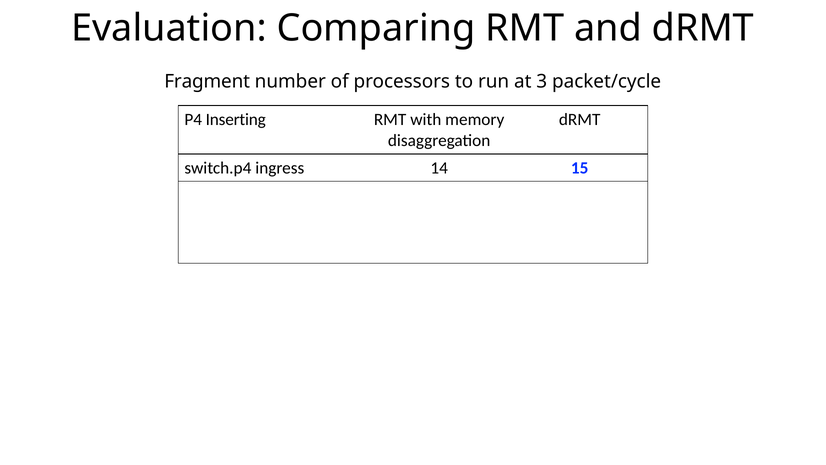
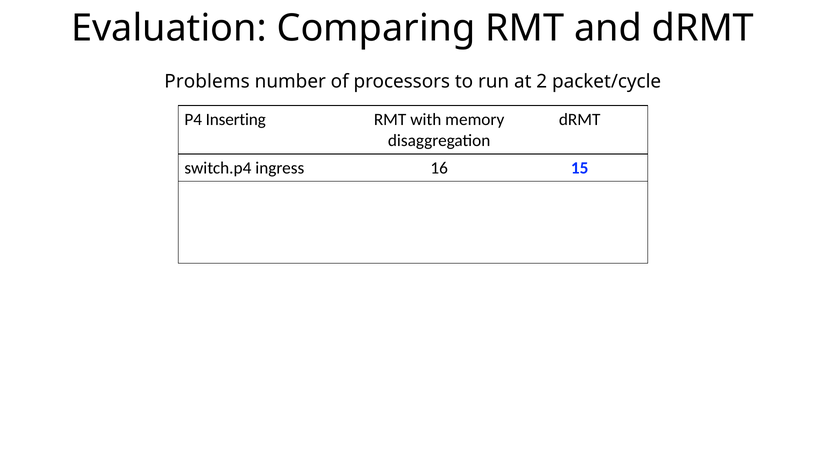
Fragment: Fragment -> Problems
3: 3 -> 2
14: 14 -> 16
